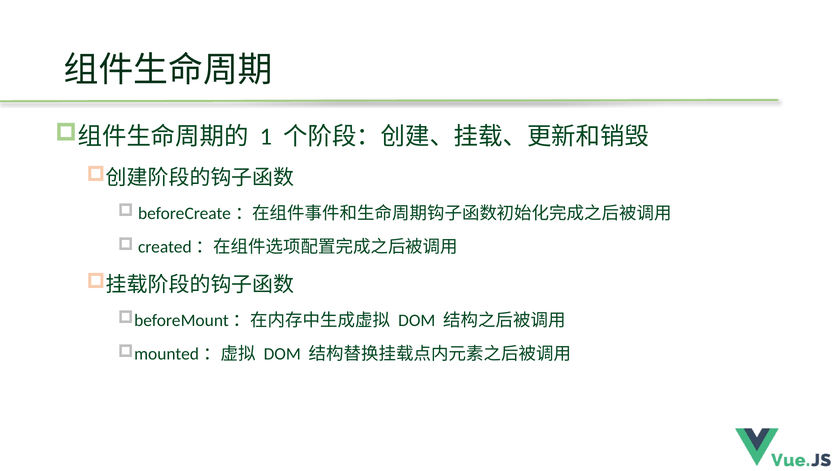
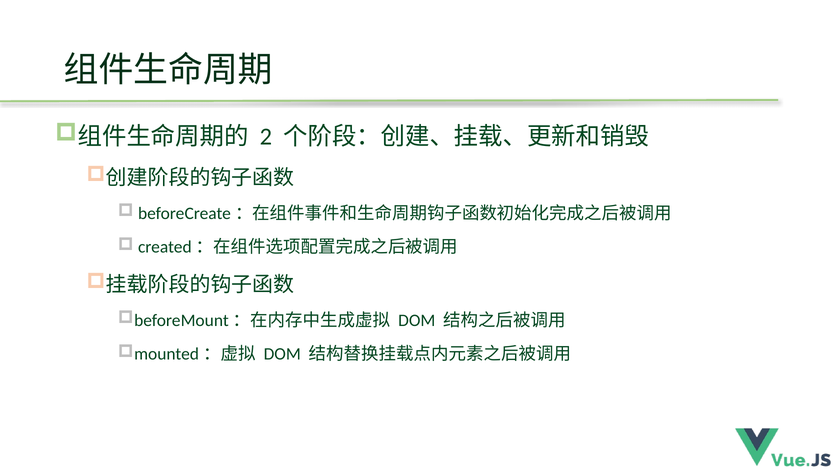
1: 1 -> 2
